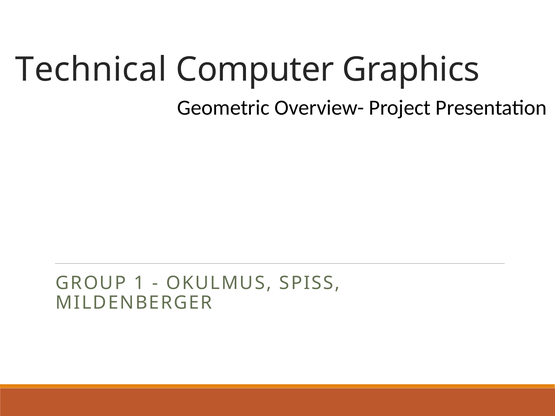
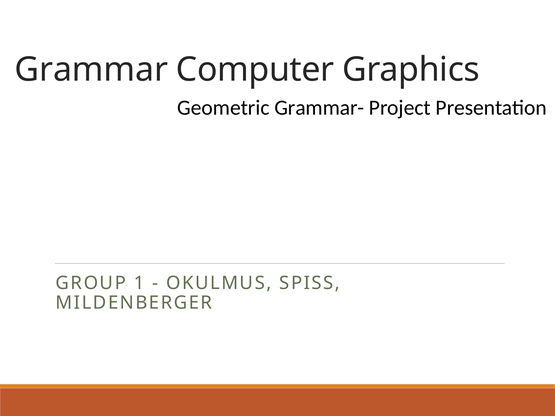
Technical: Technical -> Grammar
Overview-: Overview- -> Grammar-
